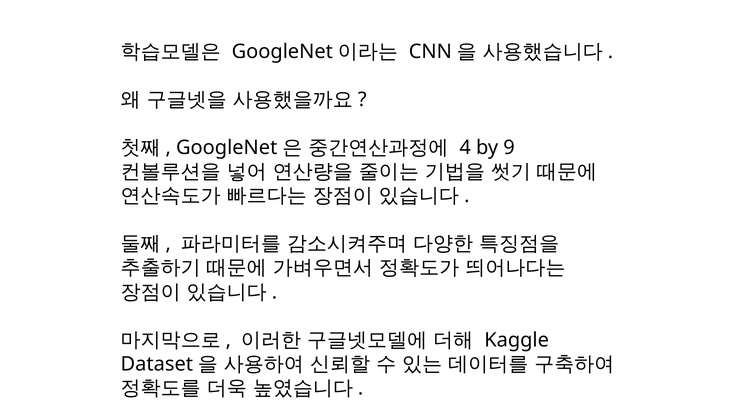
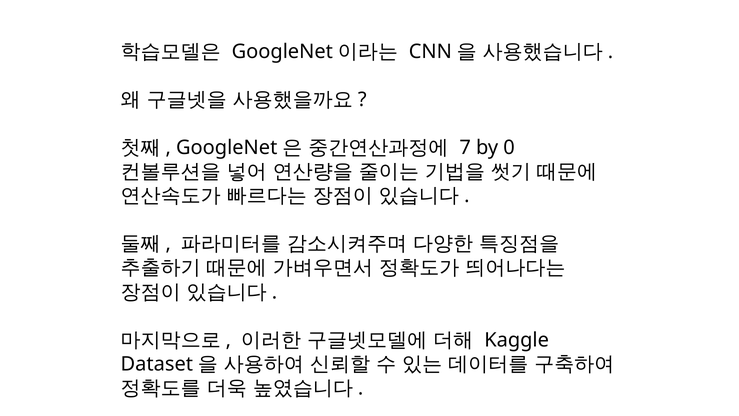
4: 4 -> 7
9: 9 -> 0
